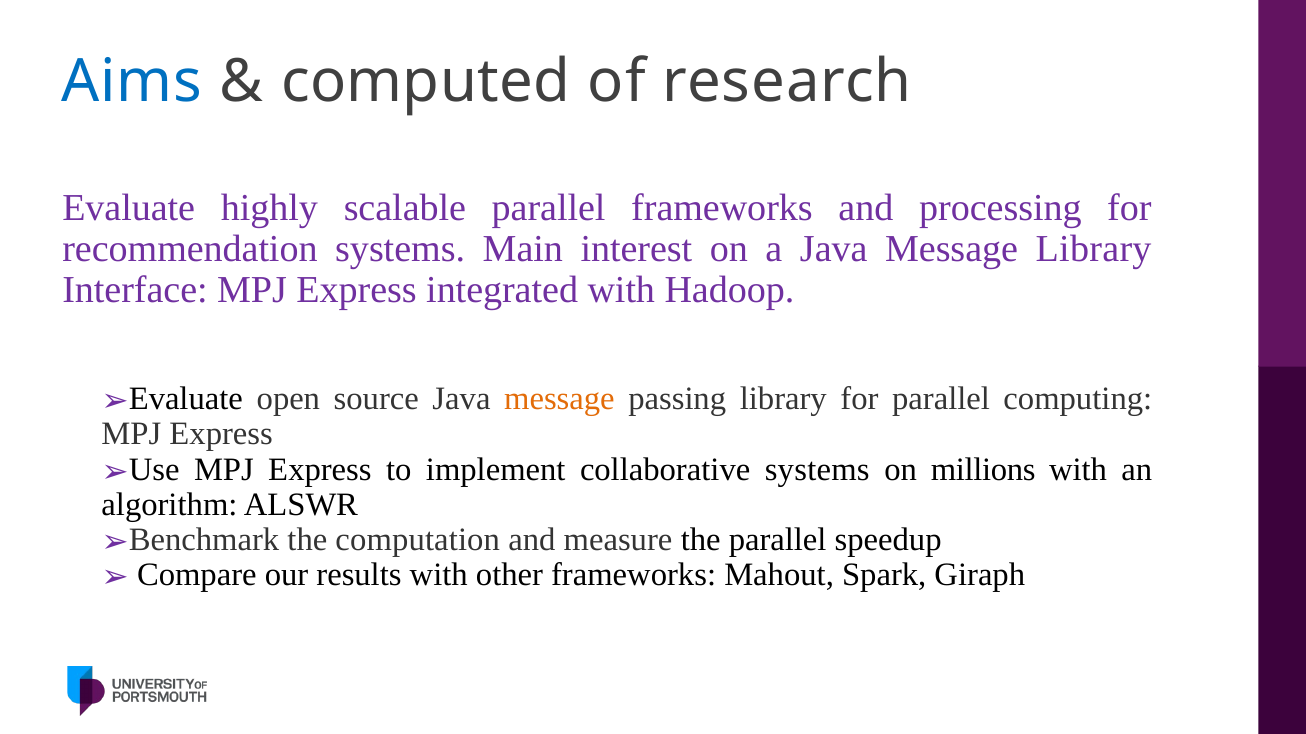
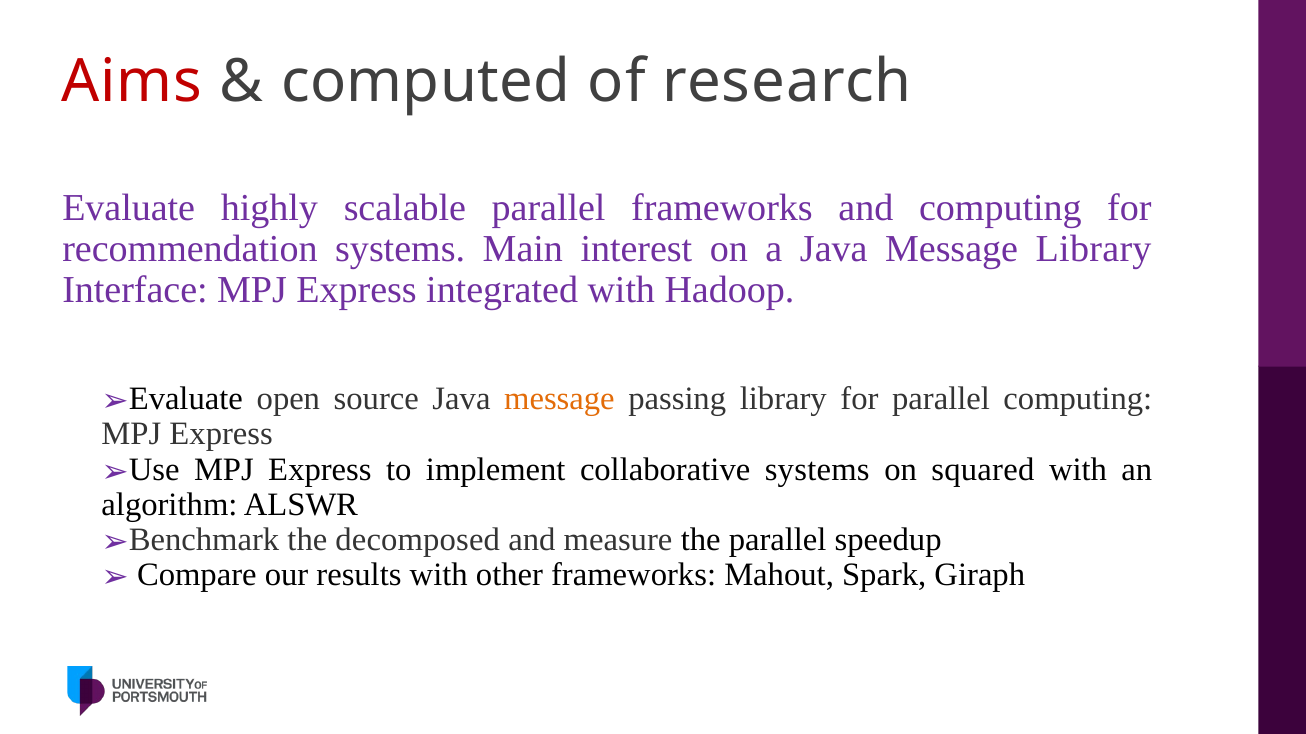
Aims colour: blue -> red
and processing: processing -> computing
millions: millions -> squared
computation: computation -> decomposed
